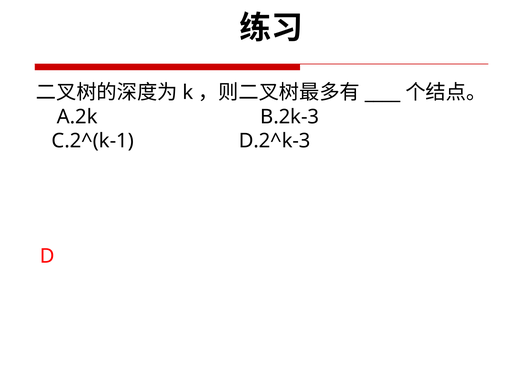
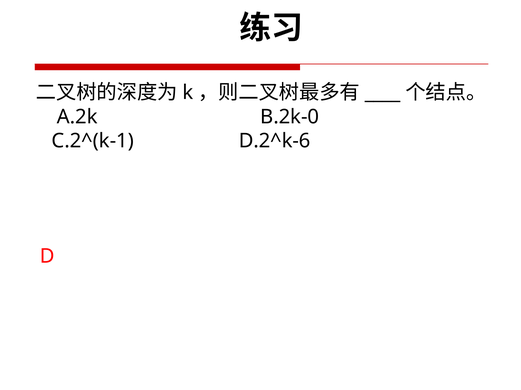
B.2k-3: B.2k-3 -> B.2k-0
D.2^k-3: D.2^k-3 -> D.2^k-6
